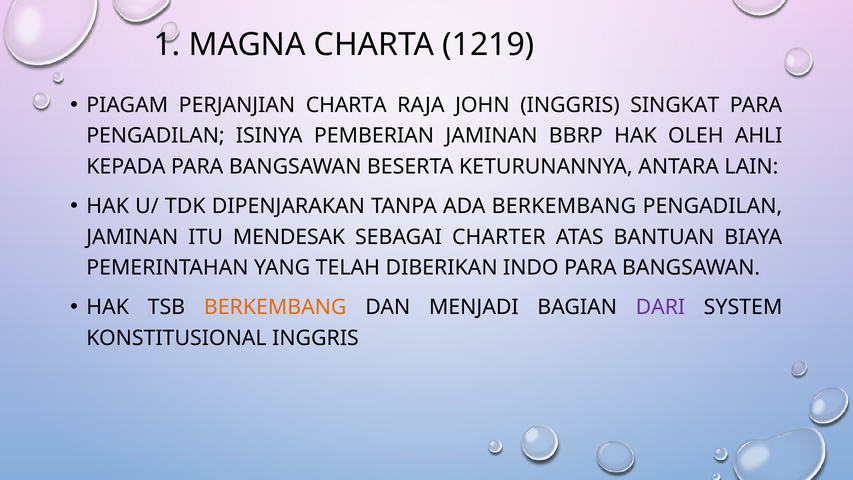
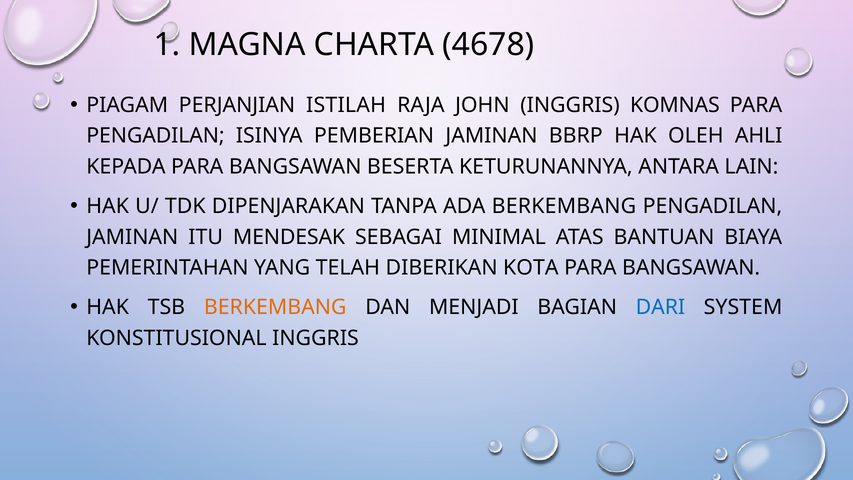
1219: 1219 -> 4678
PERJANJIAN CHARTA: CHARTA -> ISTILAH
SINGKAT: SINGKAT -> KOMNAS
CHARTER: CHARTER -> MINIMAL
INDO: INDO -> KOTA
DARI colour: purple -> blue
